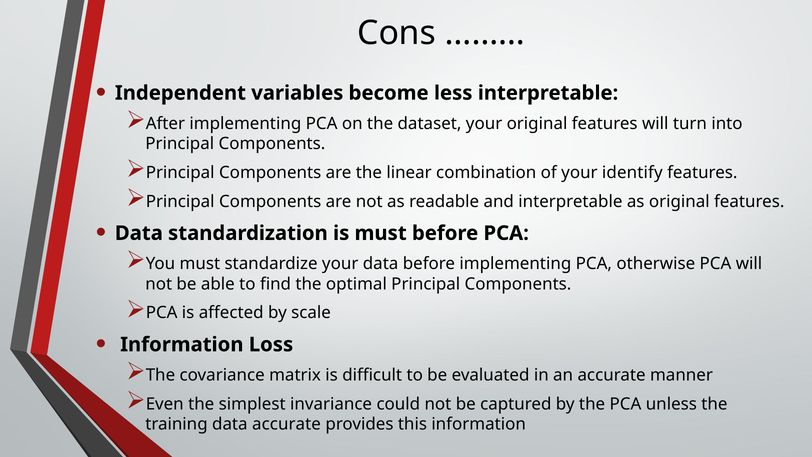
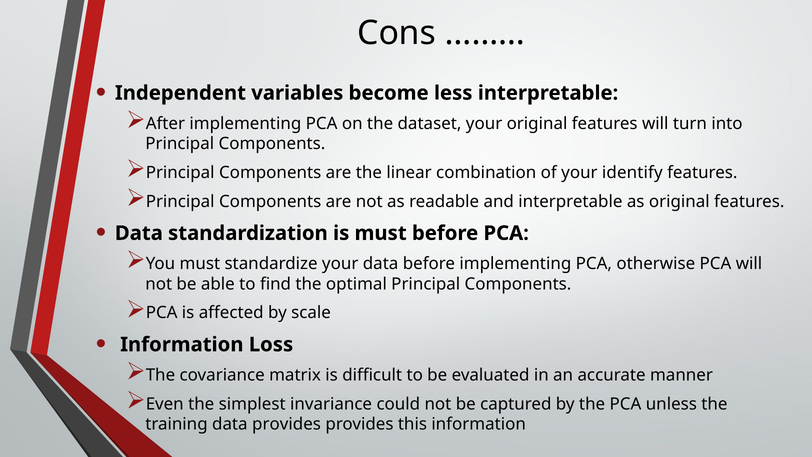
data accurate: accurate -> provides
